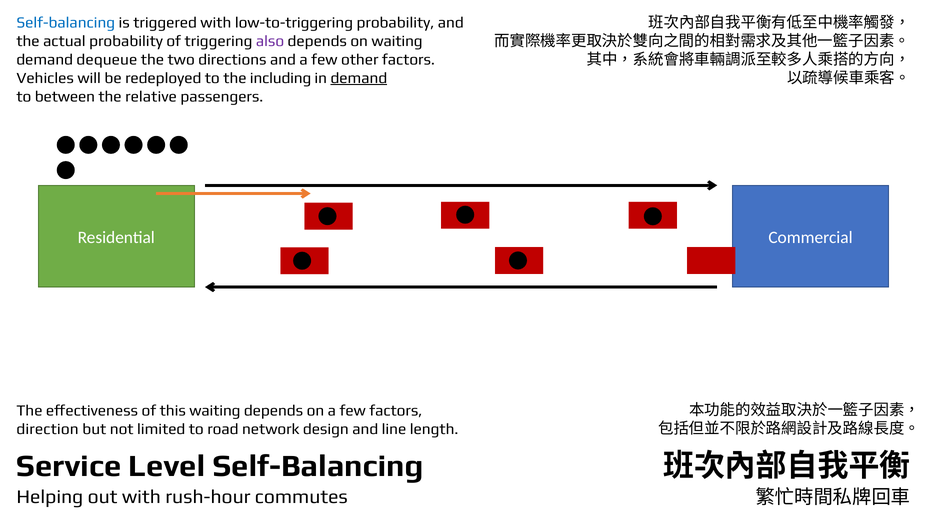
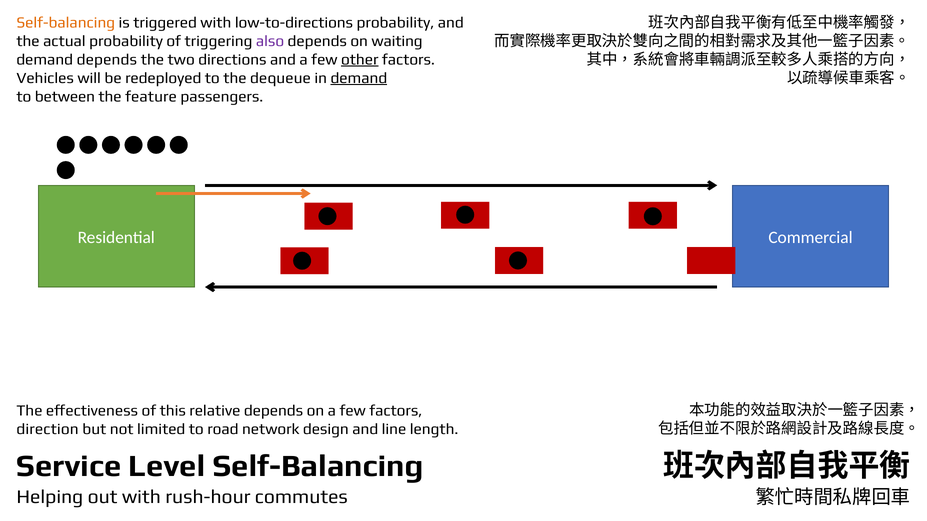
Self-balancing at (66, 22) colour: blue -> orange
low-to-triggering: low-to-triggering -> low-to-directions
demand dequeue: dequeue -> depends
other underline: none -> present
including: including -> dequeue
relative: relative -> feature
this waiting: waiting -> relative
